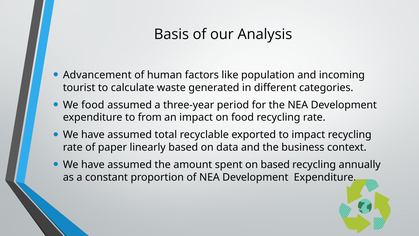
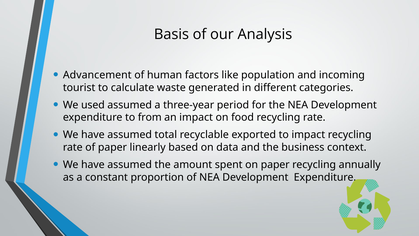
We food: food -> used
on based: based -> paper
